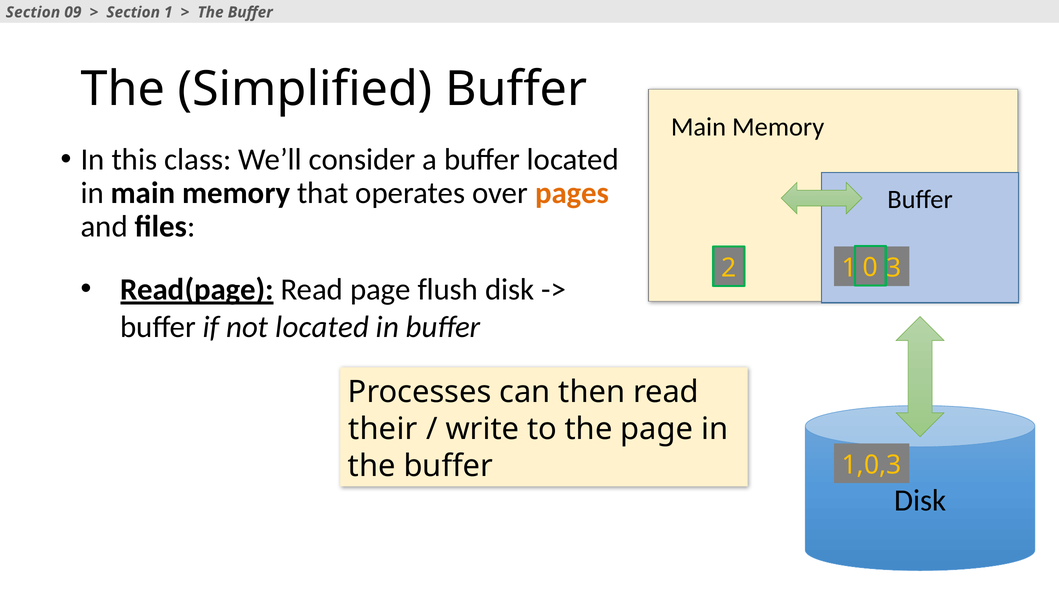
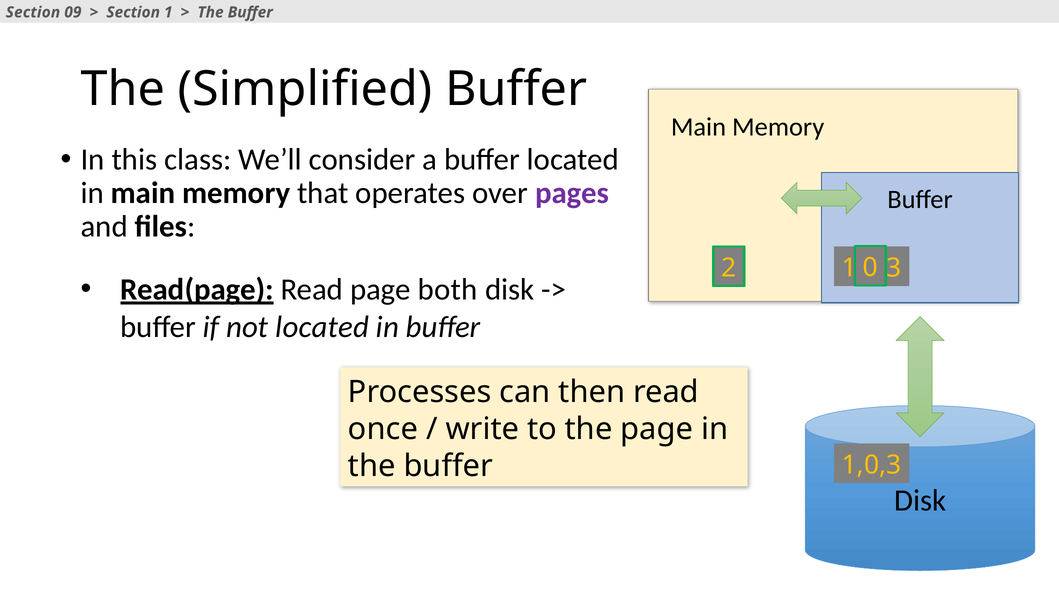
pages colour: orange -> purple
flush: flush -> both
their: their -> once
